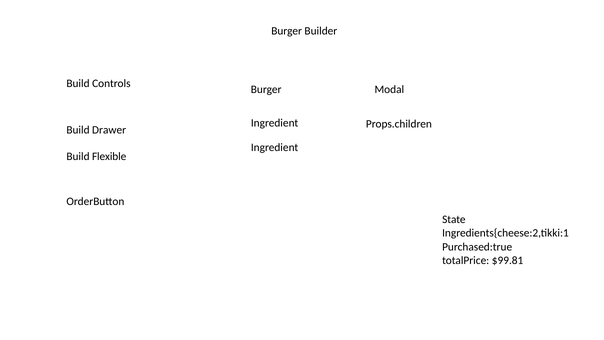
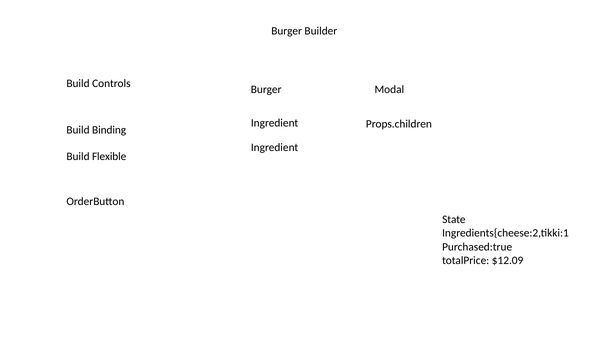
Drawer: Drawer -> Binding
$99.81: $99.81 -> $12.09
